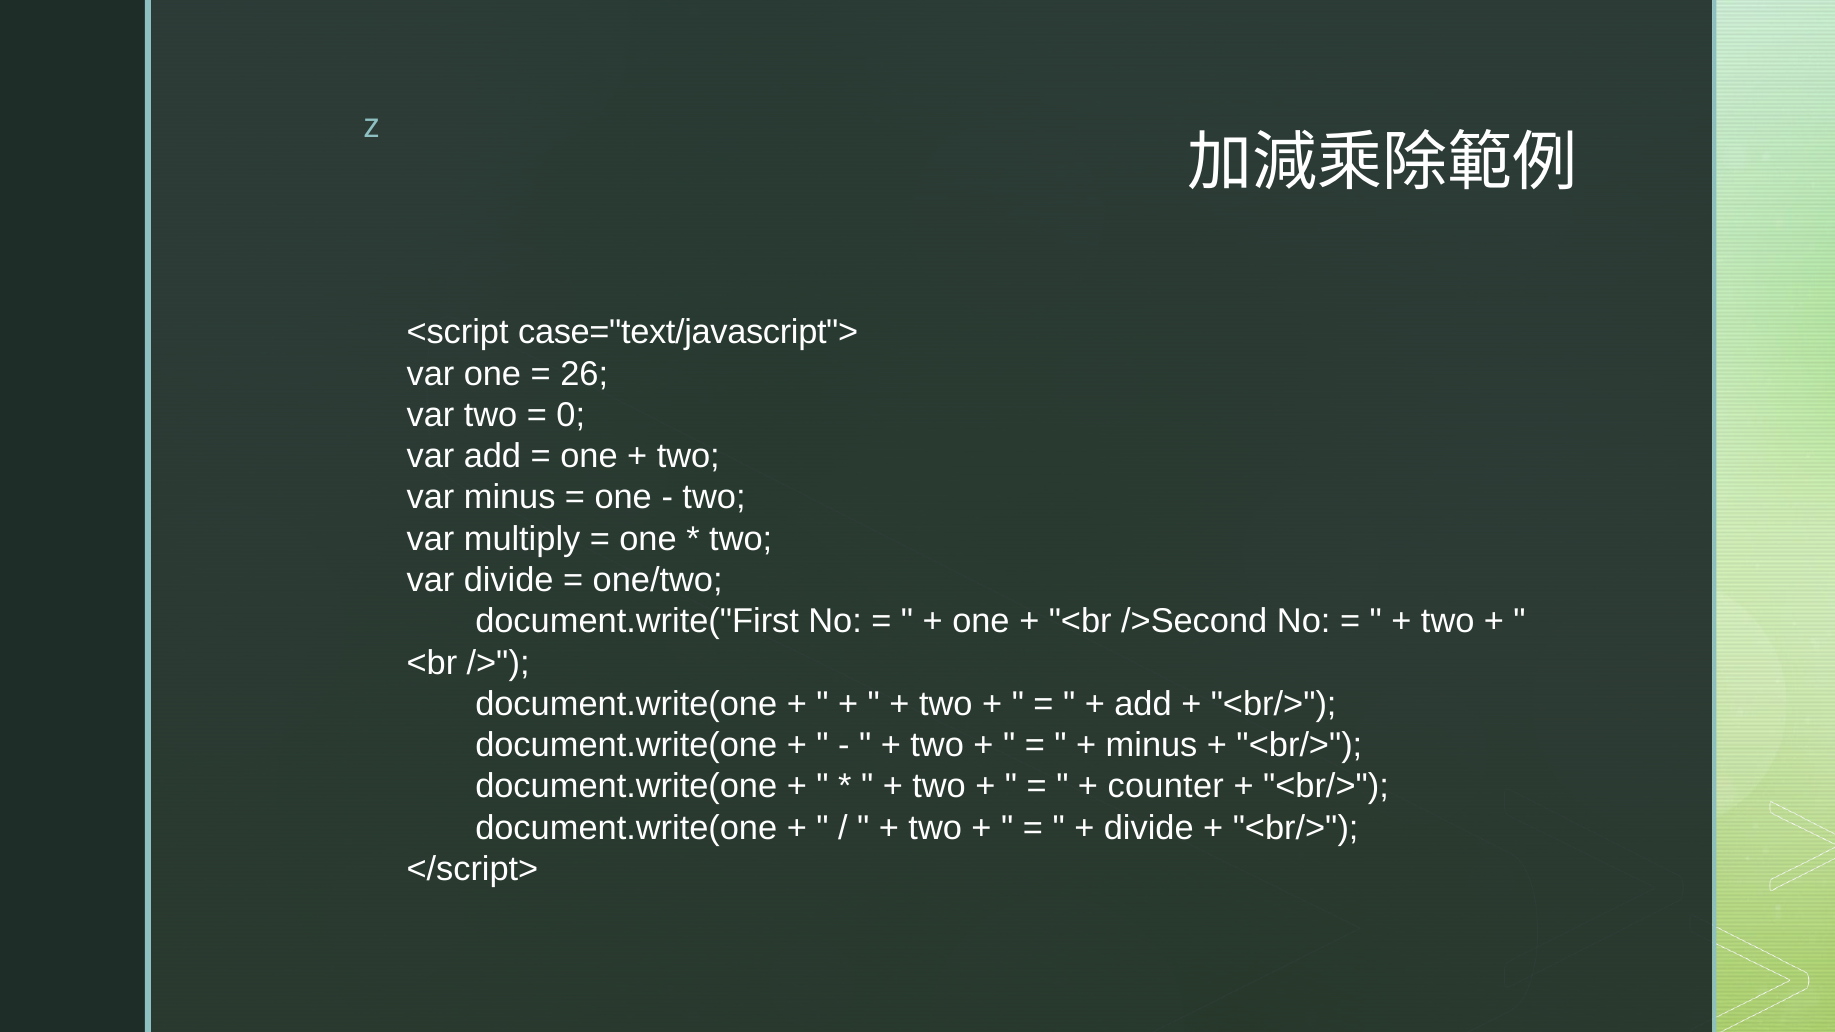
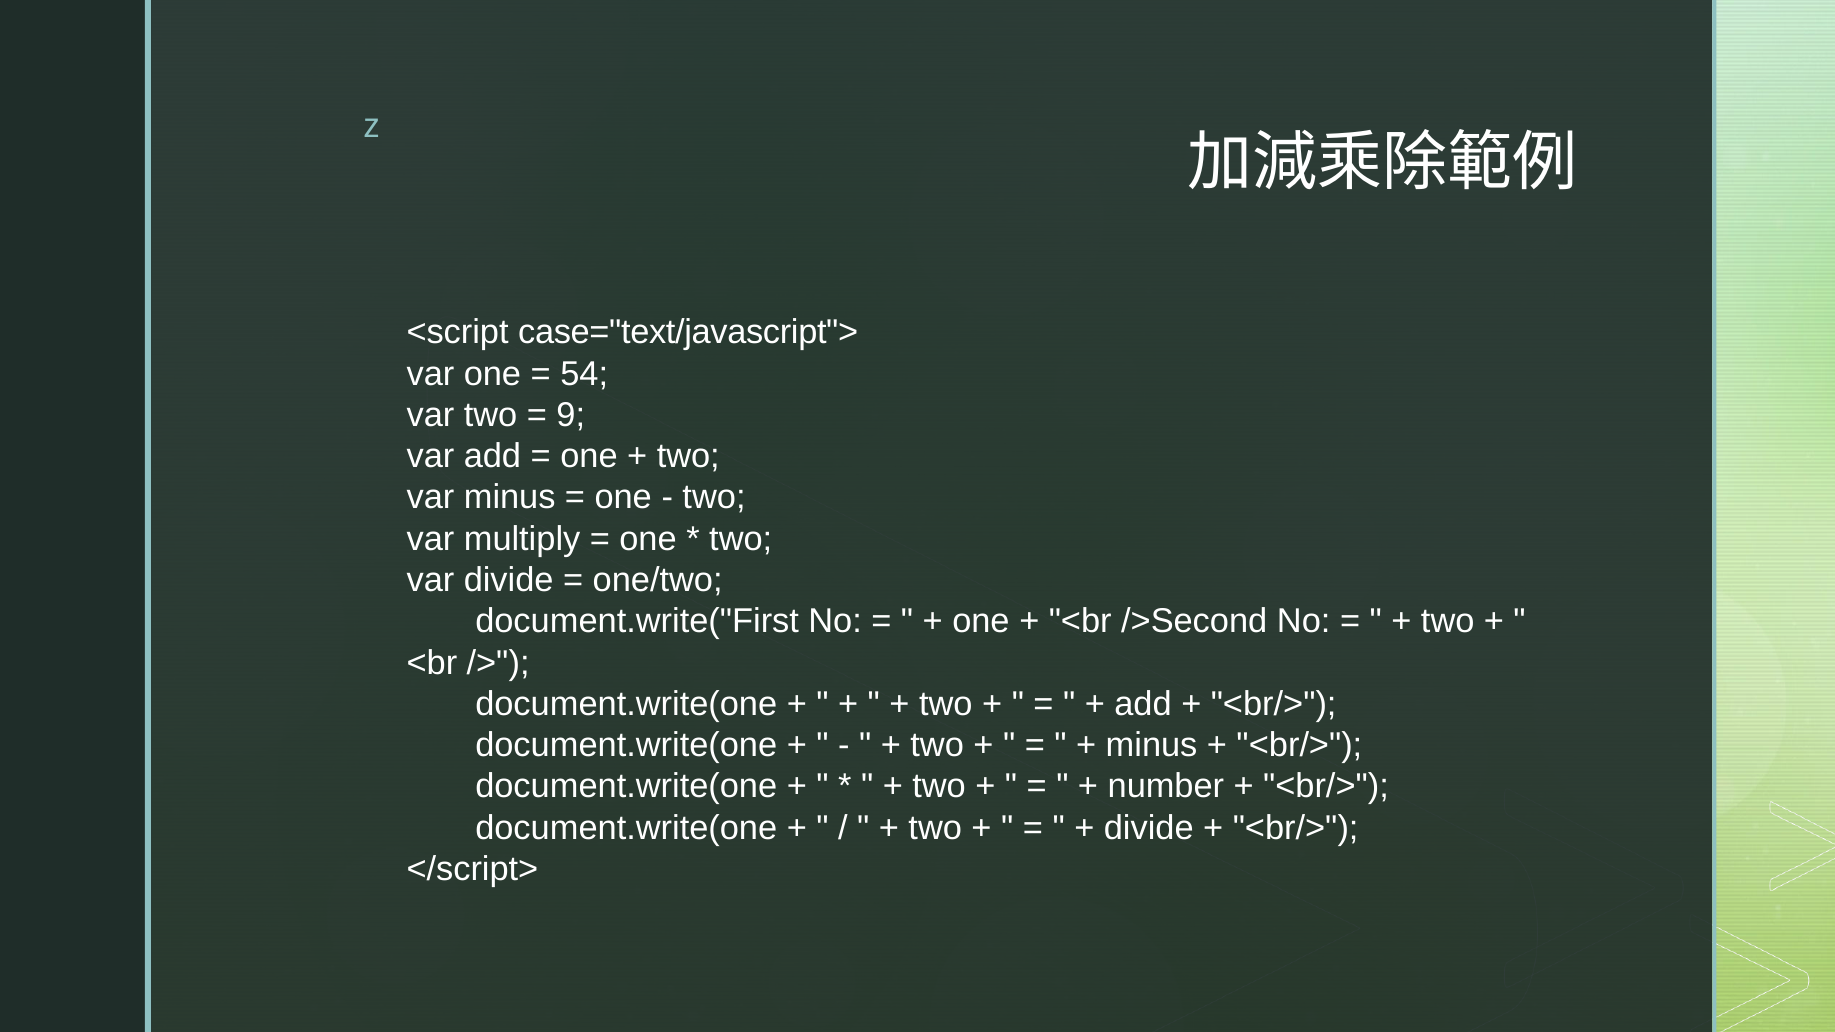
26: 26 -> 54
0: 0 -> 9
counter: counter -> number
